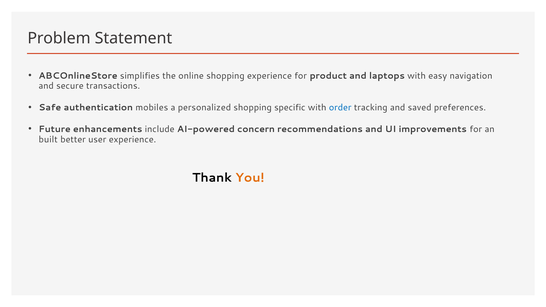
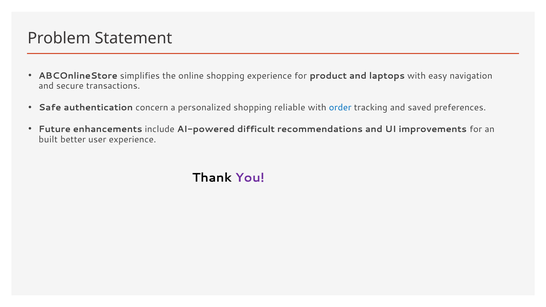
mobiles: mobiles -> concern
specific: specific -> reliable
concern: concern -> difficult
You colour: orange -> purple
